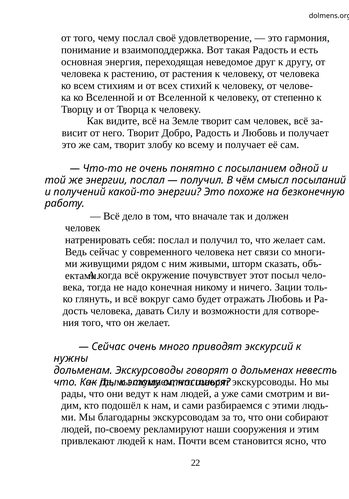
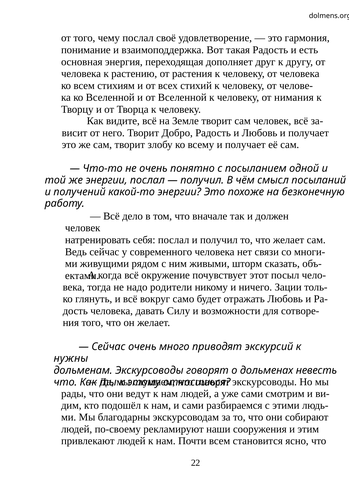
неведомое: неведомое -> дополняет
степенно: степенно -> нимания
конечная: конечная -> родители
